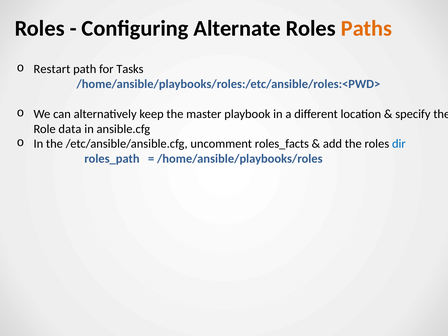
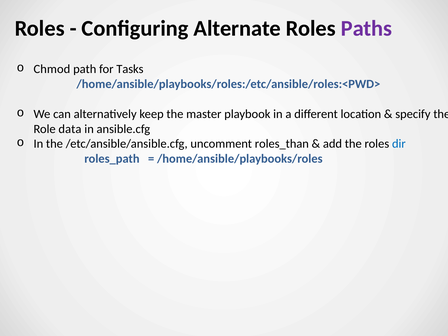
Paths colour: orange -> purple
Restart: Restart -> Chmod
roles_facts: roles_facts -> roles_than
